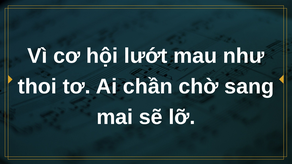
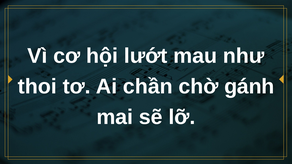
sang: sang -> gánh
